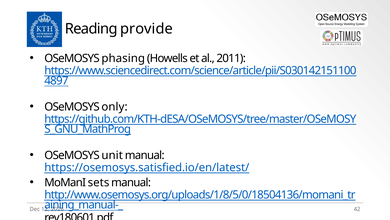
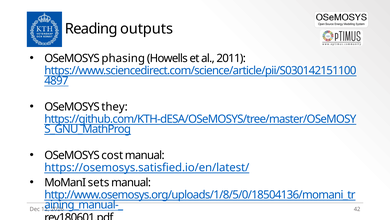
provide: provide -> outputs
only: only -> they
unit: unit -> cost
